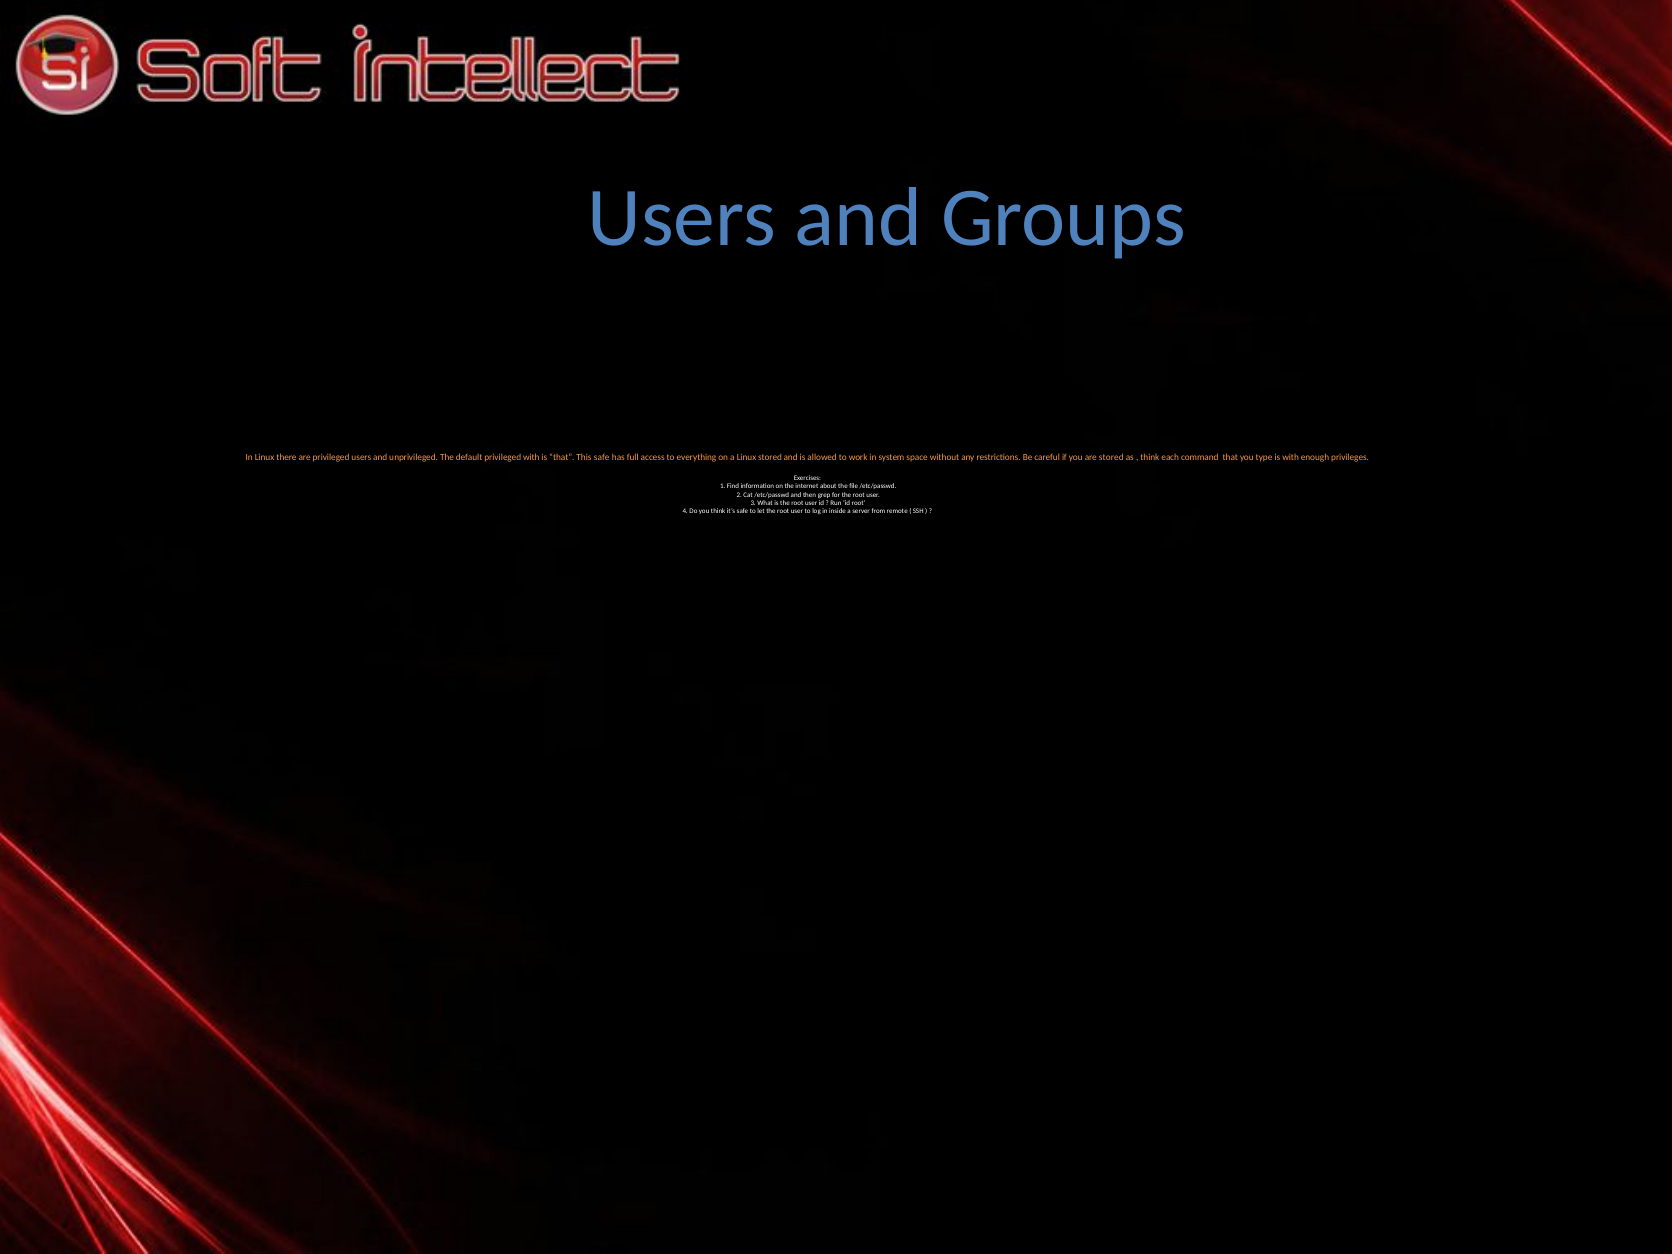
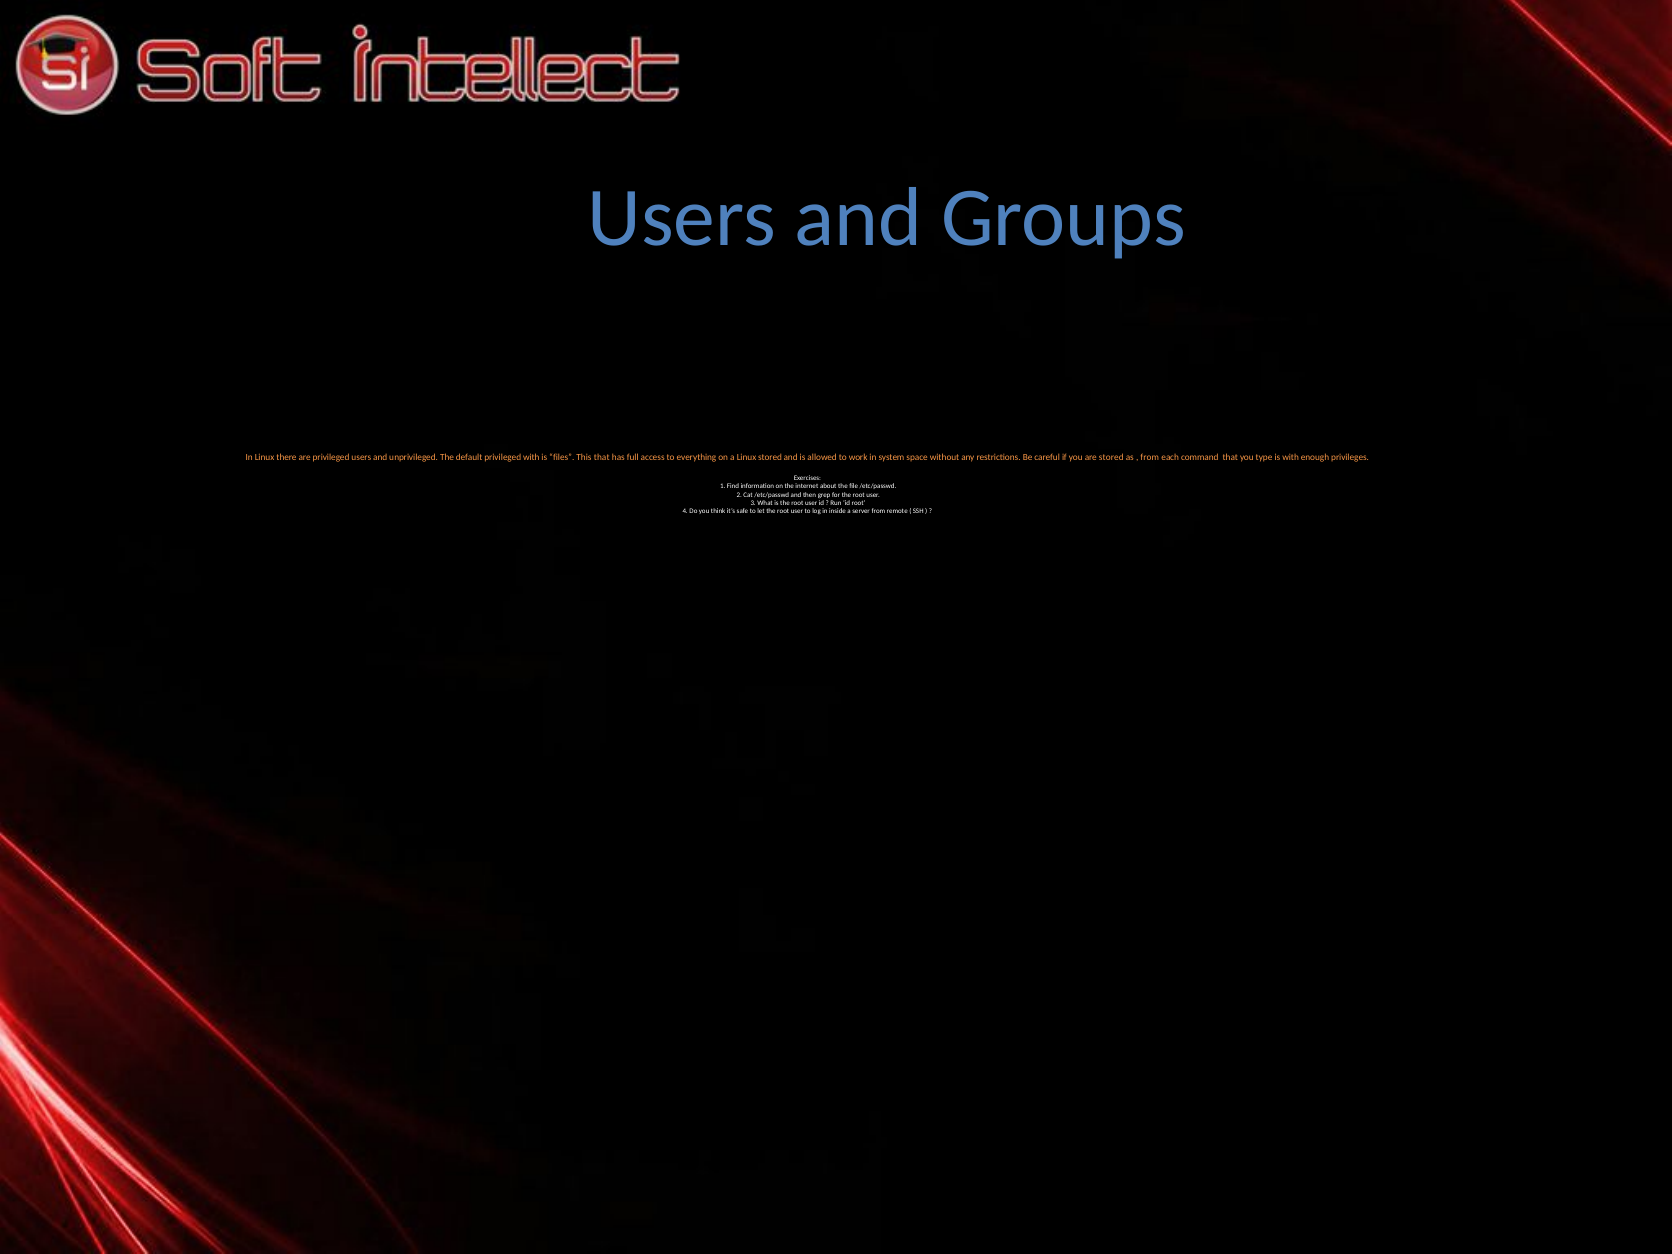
is that: that -> files
This safe: safe -> that
think at (1150, 457): think -> from
